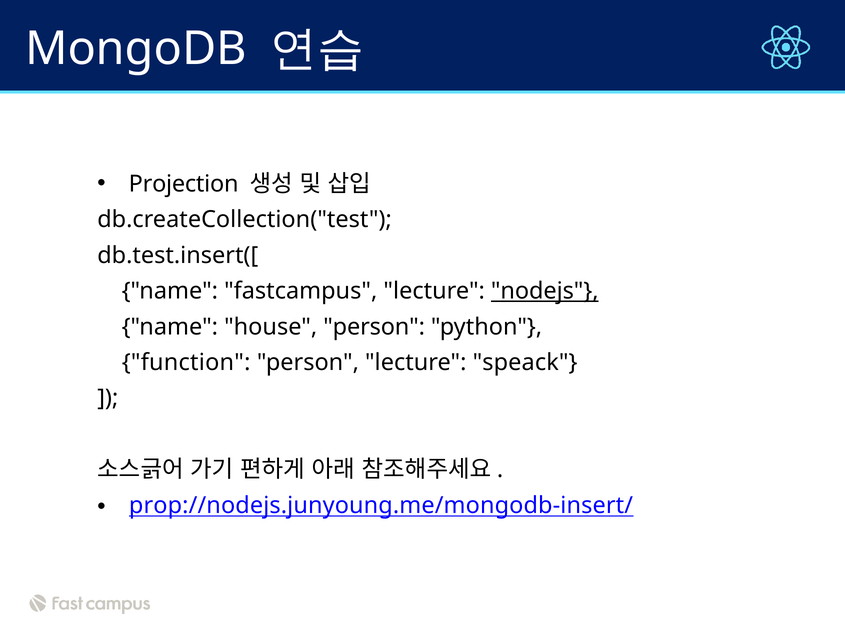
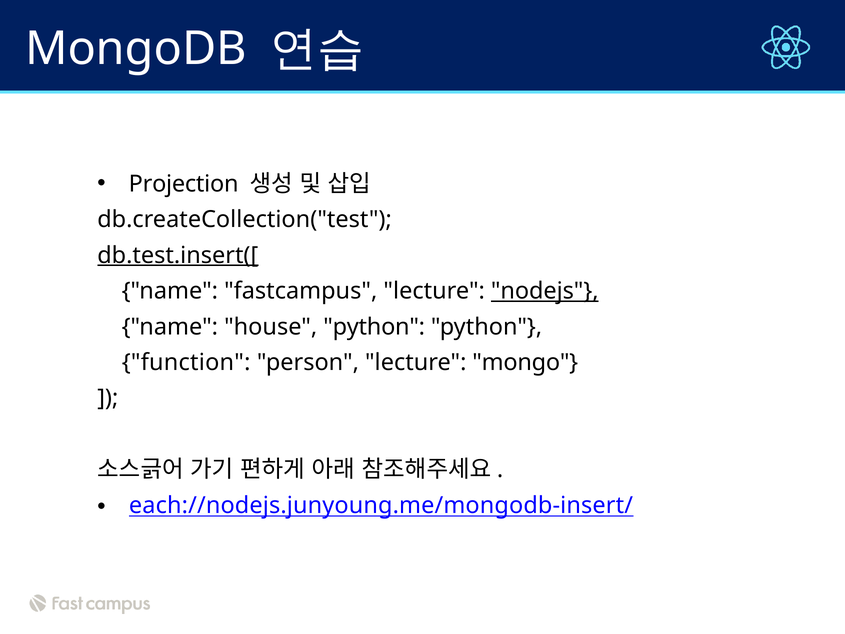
db.test.insert([ underline: none -> present
house person: person -> python
speack: speack -> mongo
prop://nodejs.junyoung.me/mongodb-insert/: prop://nodejs.junyoung.me/mongodb-insert/ -> each://nodejs.junyoung.me/mongodb-insert/
